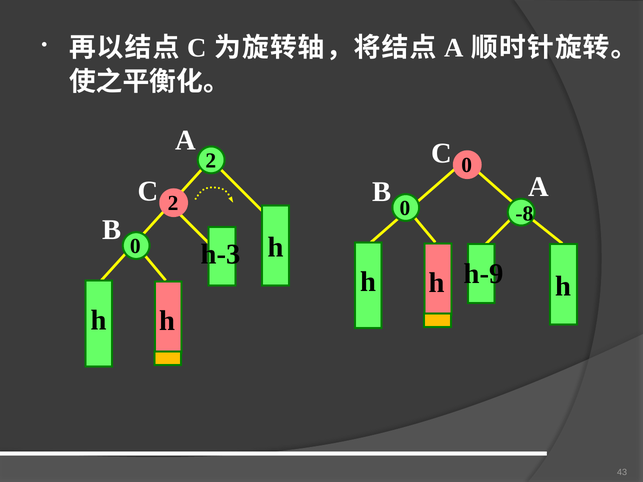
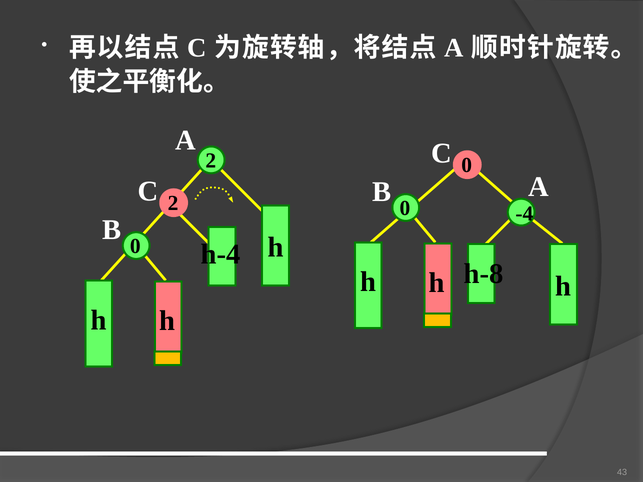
-8: -8 -> -4
h-3: h-3 -> h-4
h-9: h-9 -> h-8
